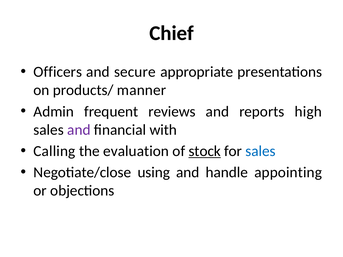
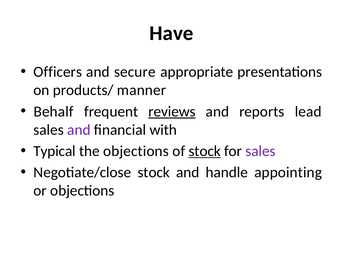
Chief: Chief -> Have
Admin: Admin -> Behalf
reviews underline: none -> present
high: high -> lead
Calling: Calling -> Typical
the evaluation: evaluation -> objections
sales at (261, 151) colour: blue -> purple
Negotiate/close using: using -> stock
